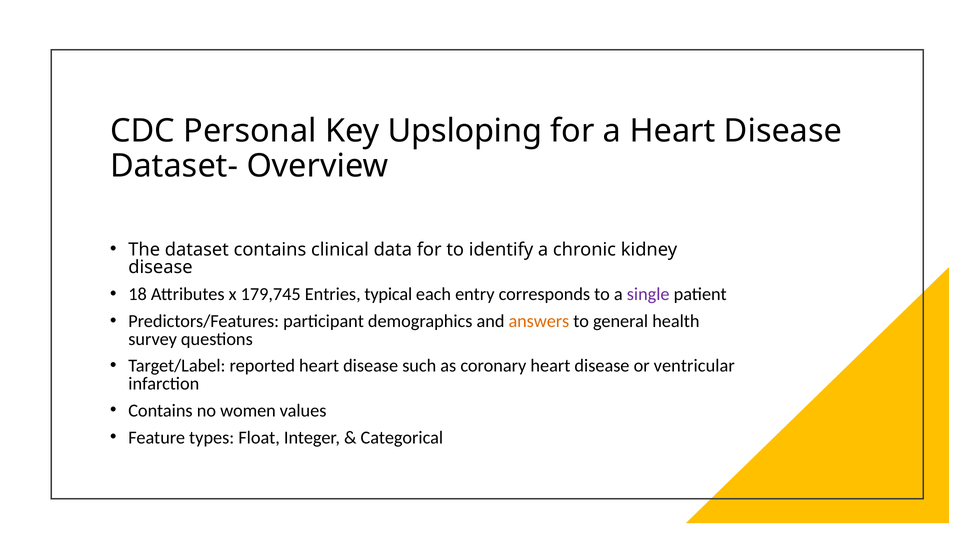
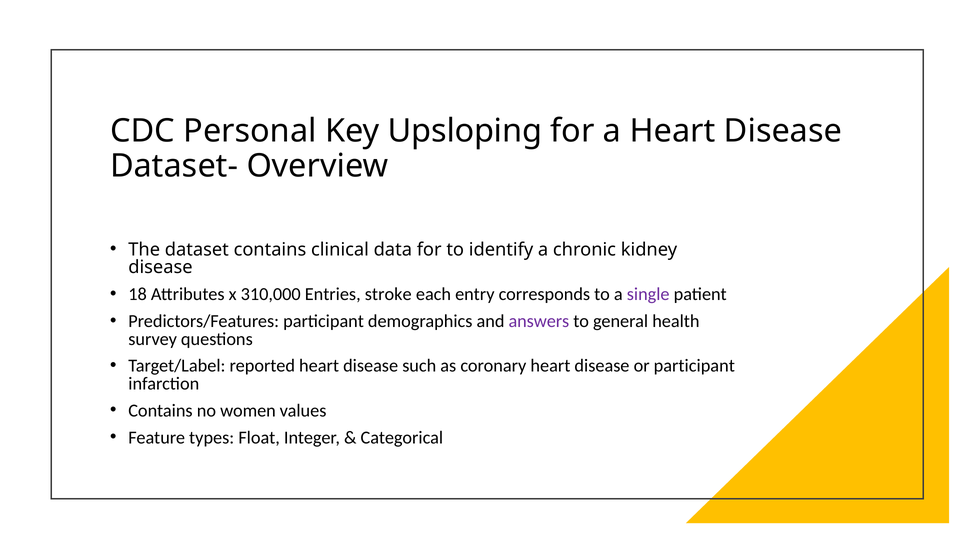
179,745: 179,745 -> 310,000
typical: typical -> stroke
answers colour: orange -> purple
or ventricular: ventricular -> participant
